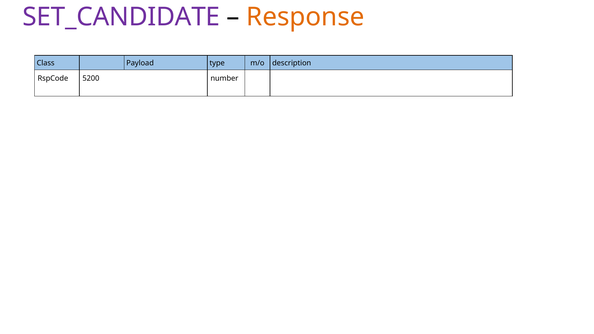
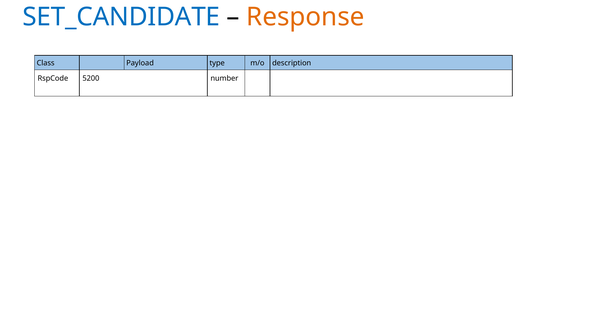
SET_CANDIDATE colour: purple -> blue
